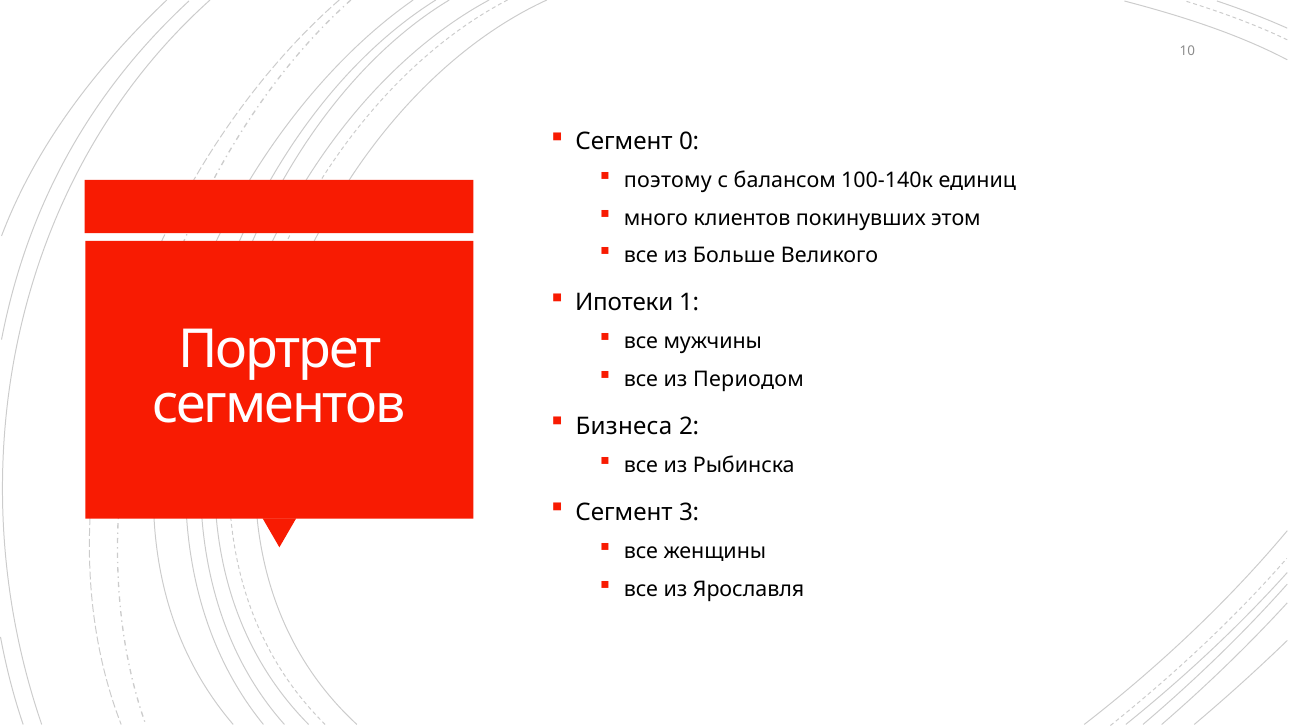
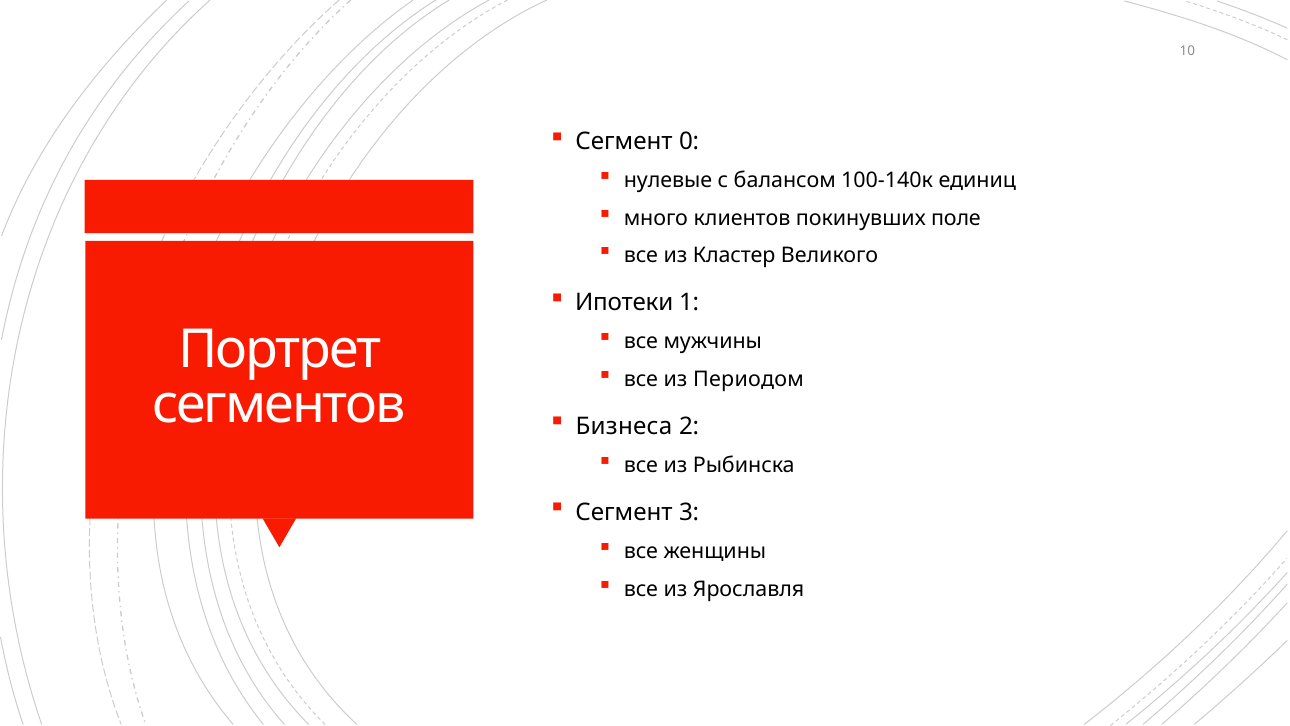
поэтому: поэтому -> нулевые
этом: этом -> поле
Больше: Больше -> Кластер
